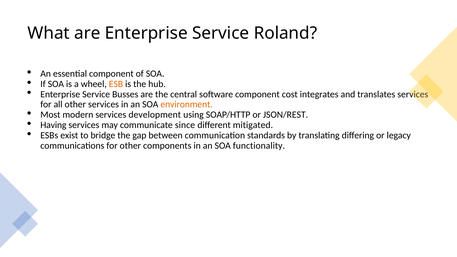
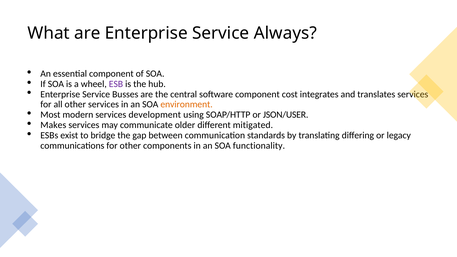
Roland: Roland -> Always
ESB colour: orange -> purple
JSON/REST: JSON/REST -> JSON/USER
Having: Having -> Makes
since: since -> older
